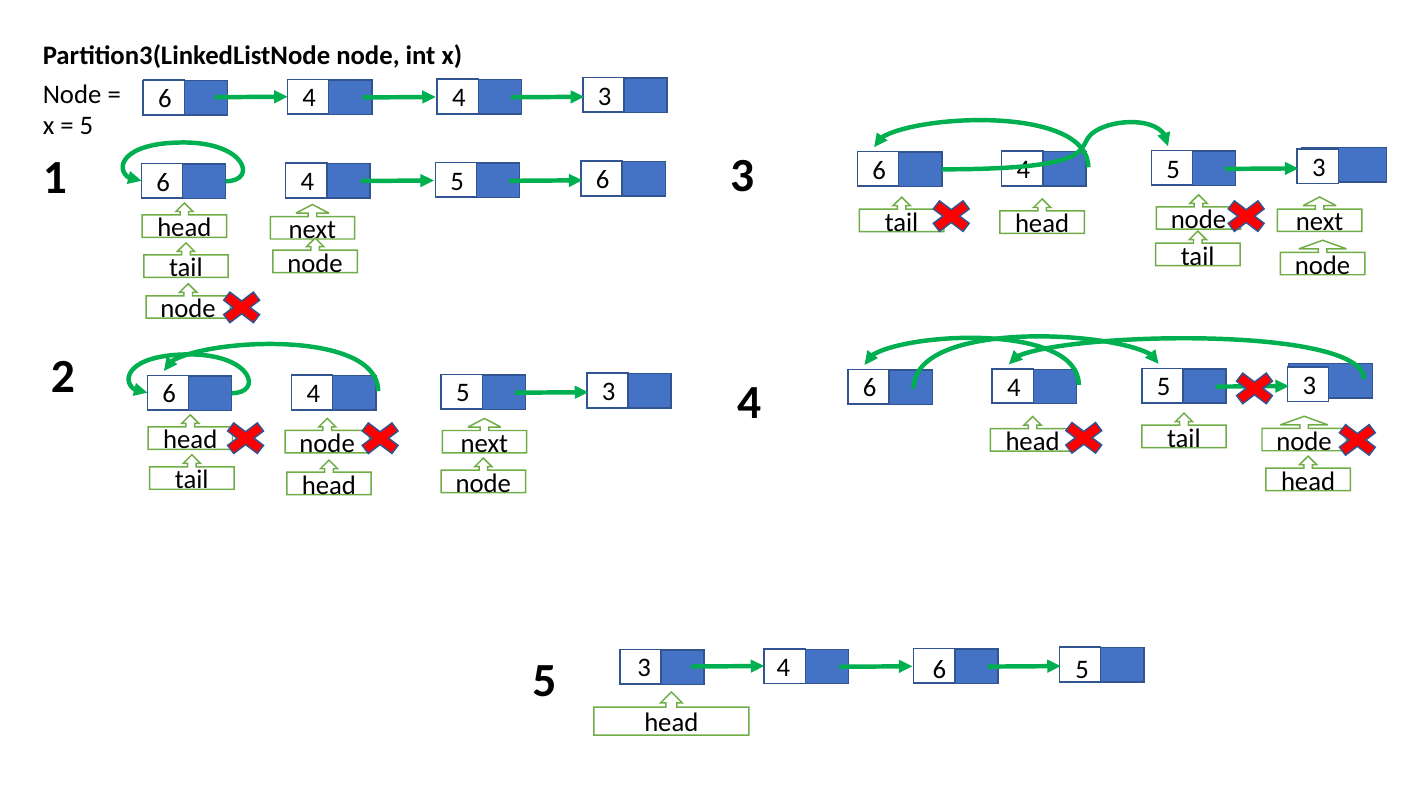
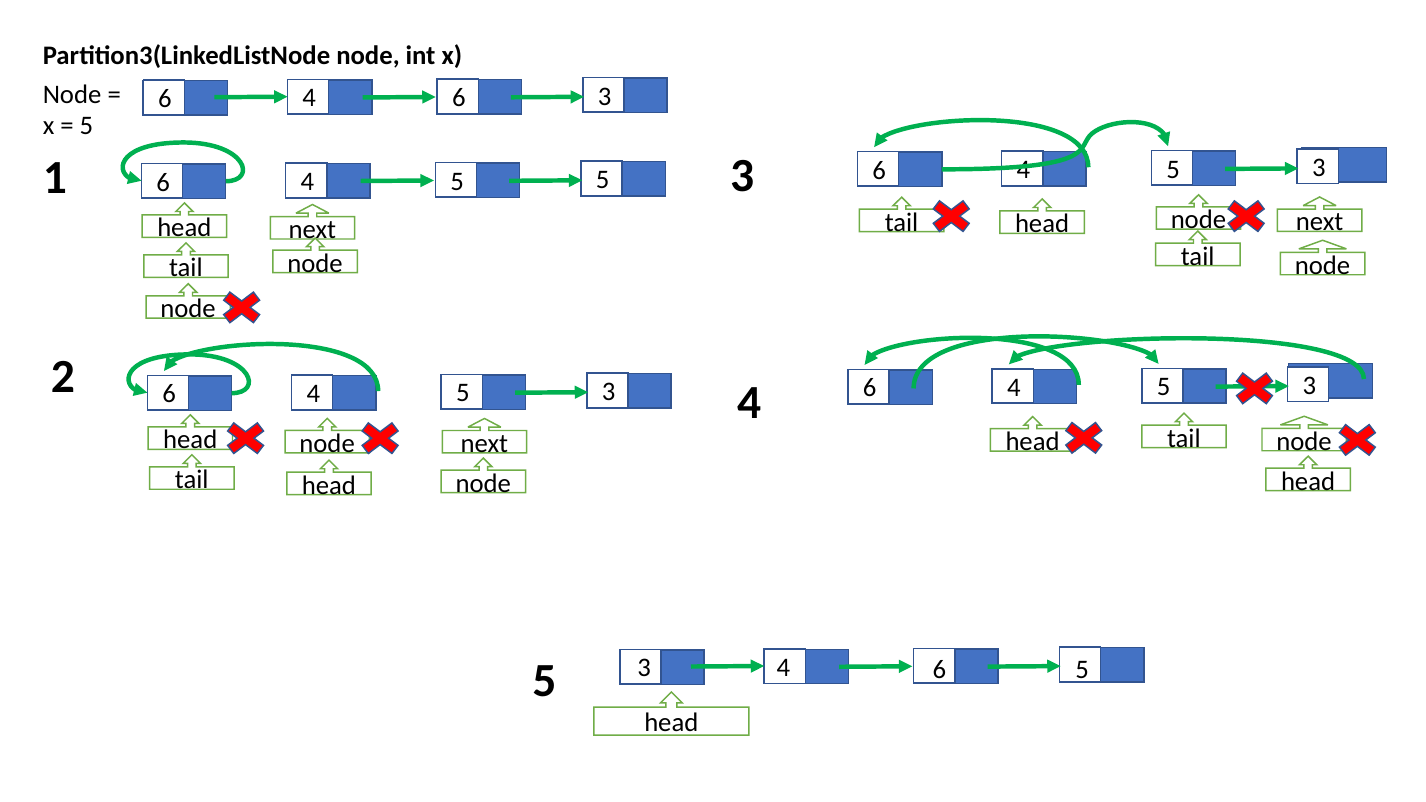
4 4: 4 -> 6
4 5 6: 6 -> 5
